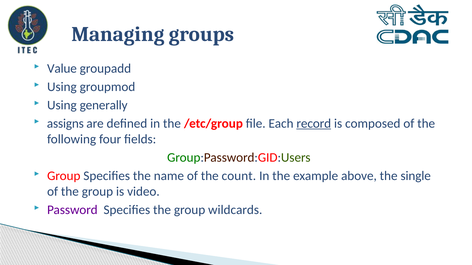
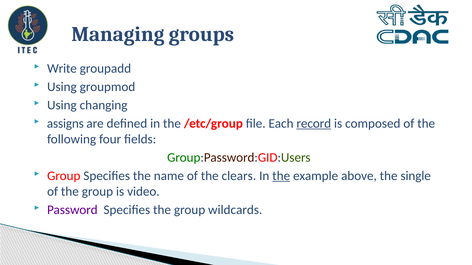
Value: Value -> Write
generally: generally -> changing
count: count -> clears
the at (281, 176) underline: none -> present
